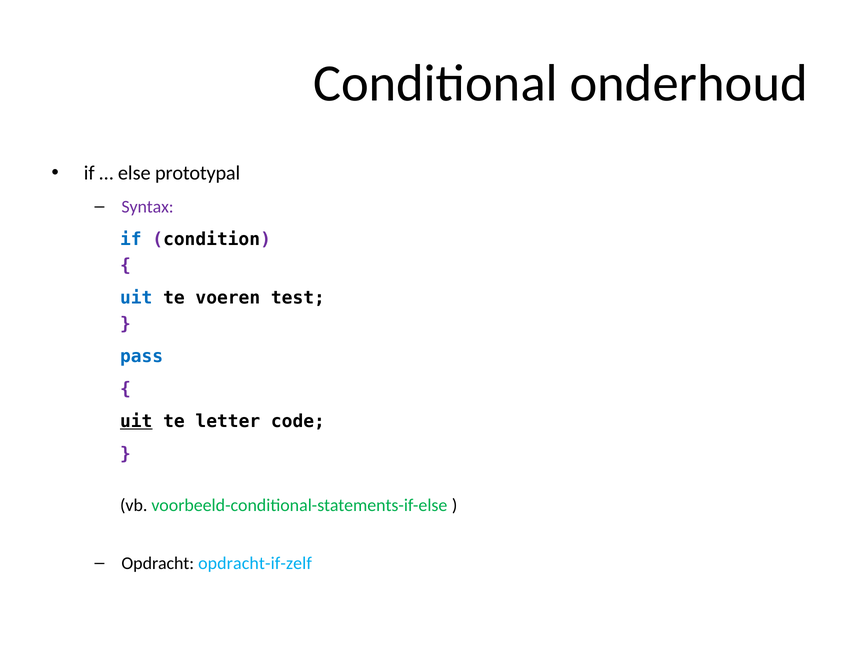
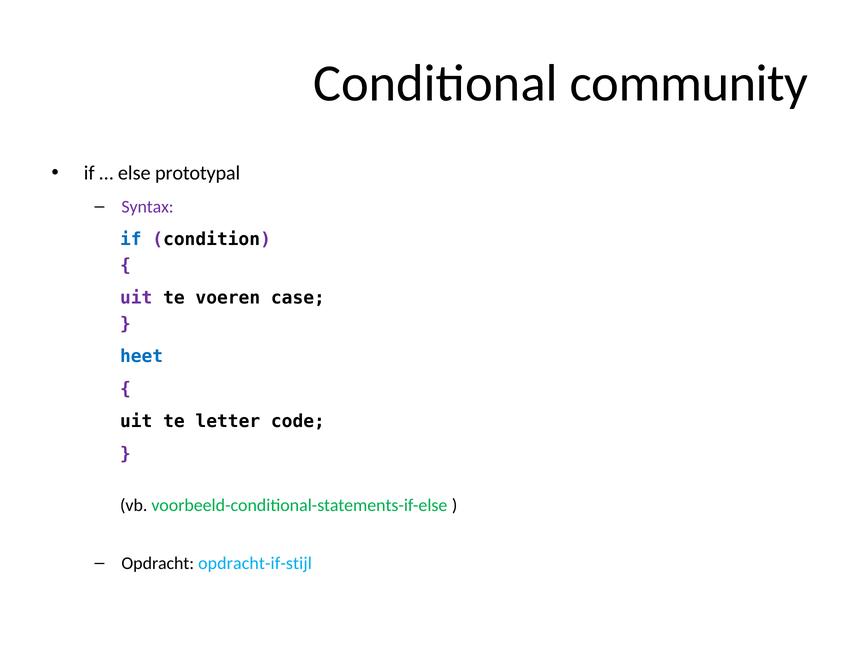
onderhoud: onderhoud -> community
uit at (136, 298) colour: blue -> purple
test: test -> case
pass: pass -> heet
uit at (136, 421) underline: present -> none
opdracht-if-zelf: opdracht-if-zelf -> opdracht-if-stijl
